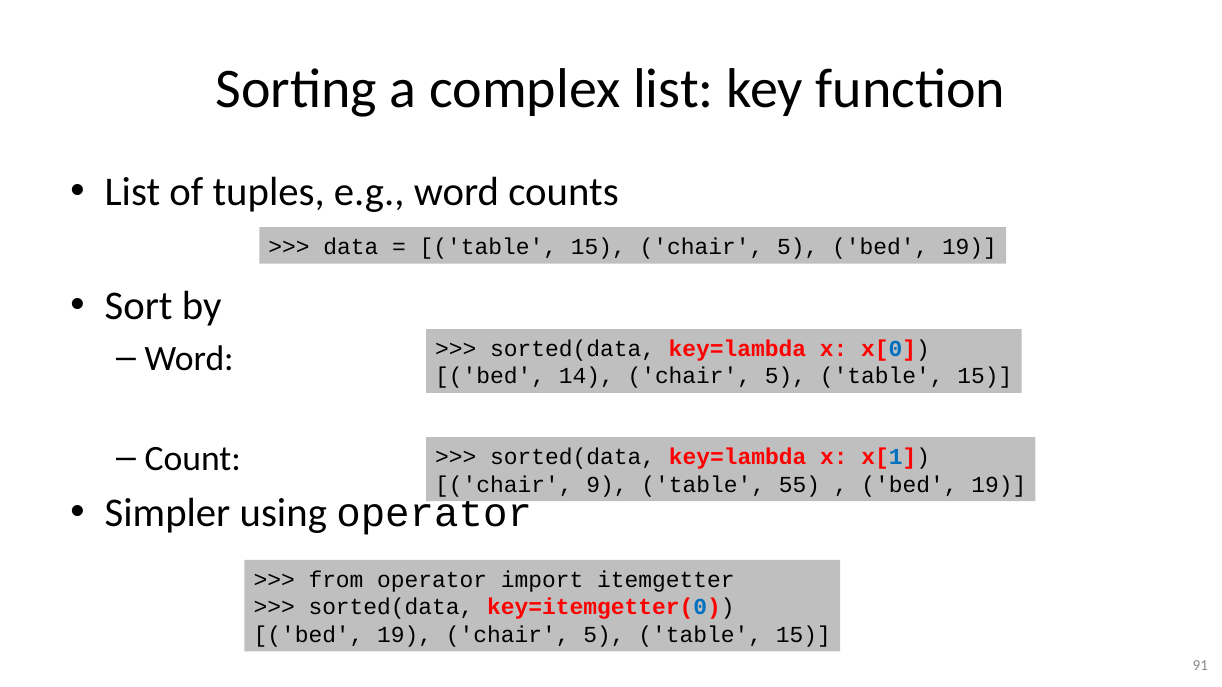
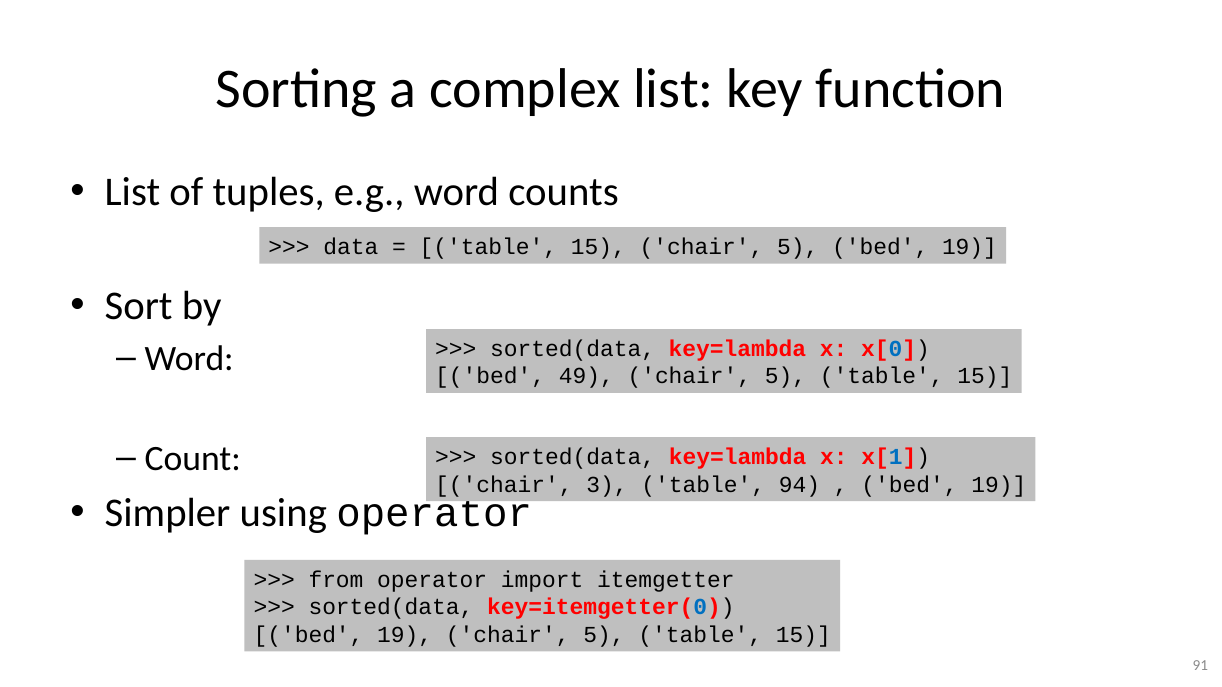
14: 14 -> 49
9: 9 -> 3
55: 55 -> 94
